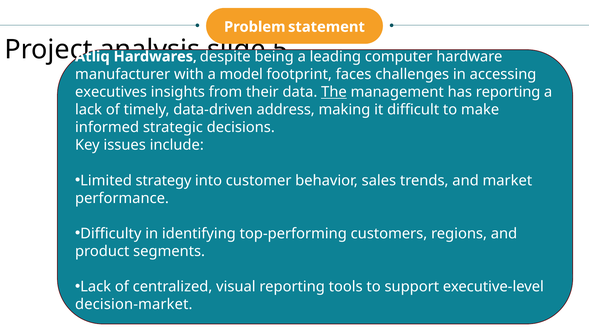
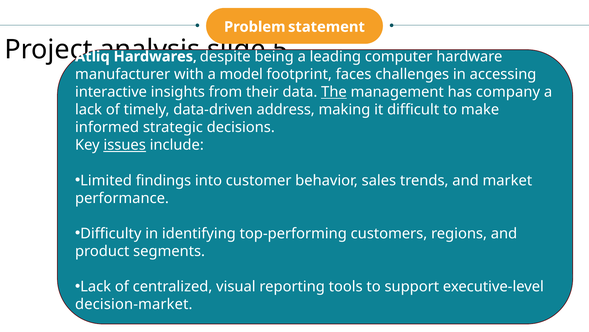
executives: executives -> interactive
has reporting: reporting -> company
issues underline: none -> present
strategy: strategy -> findings
